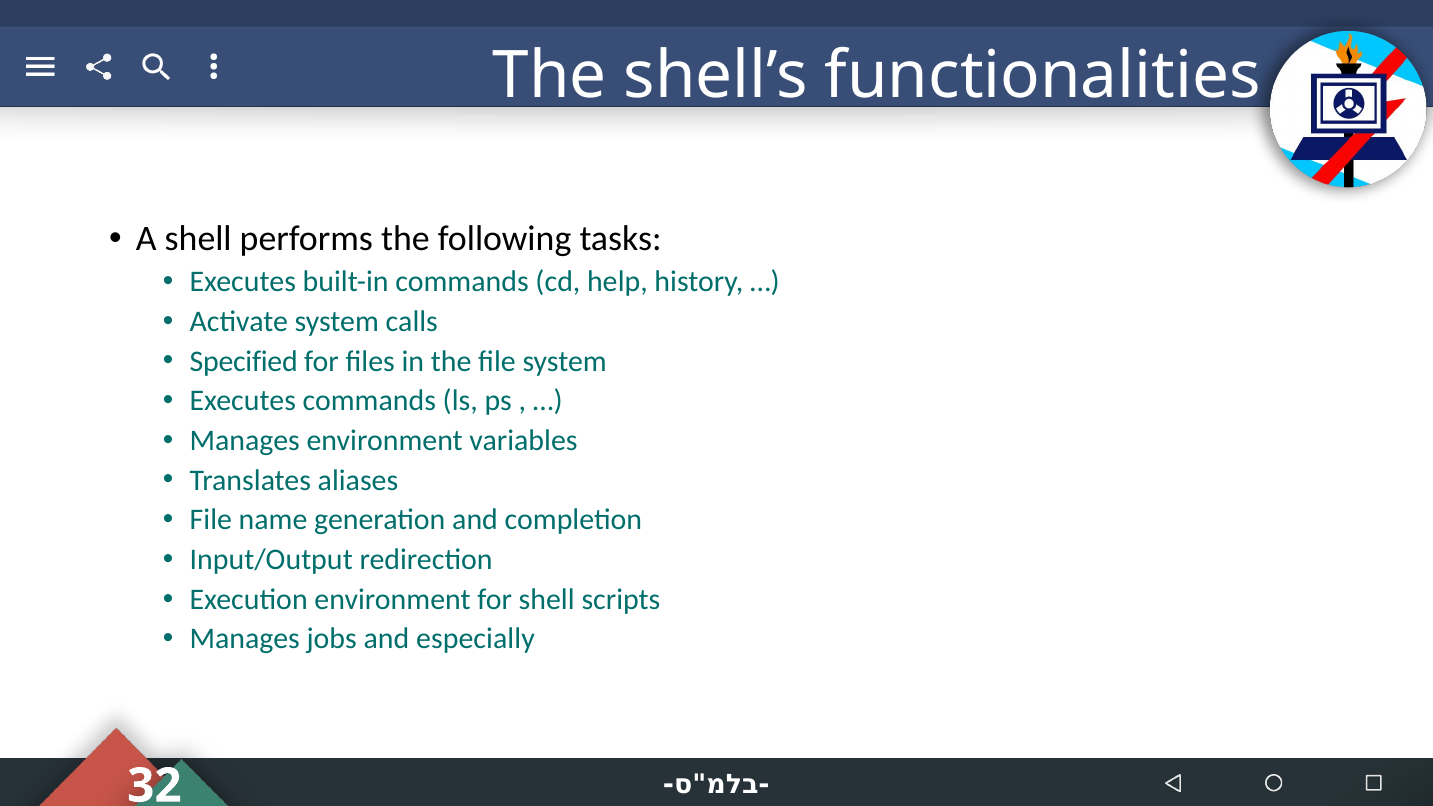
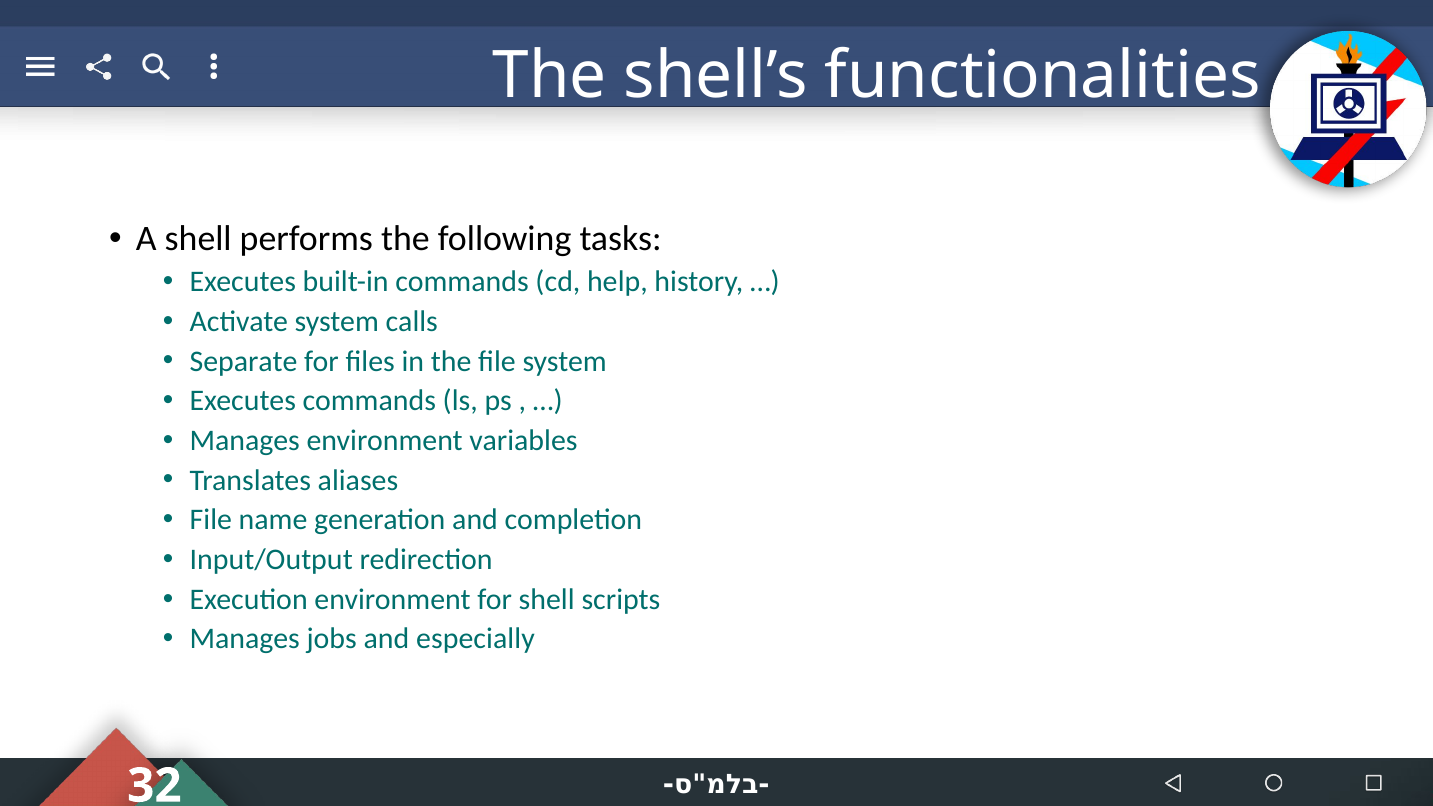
Specified: Specified -> Separate
